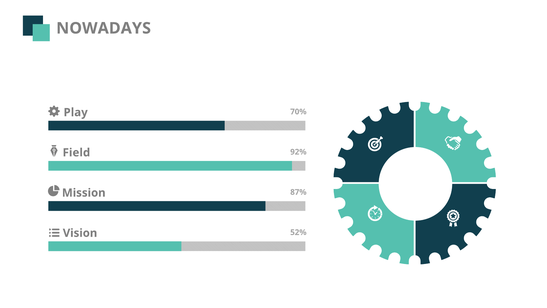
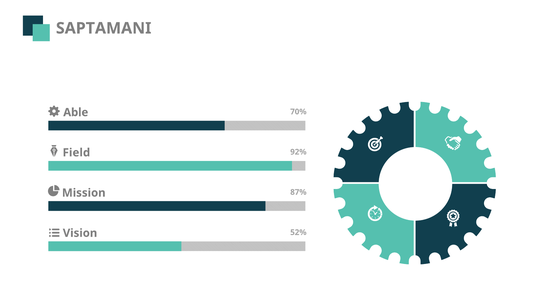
NOWADAYS: NOWADAYS -> SAPTAMANI
Play: Play -> Able
